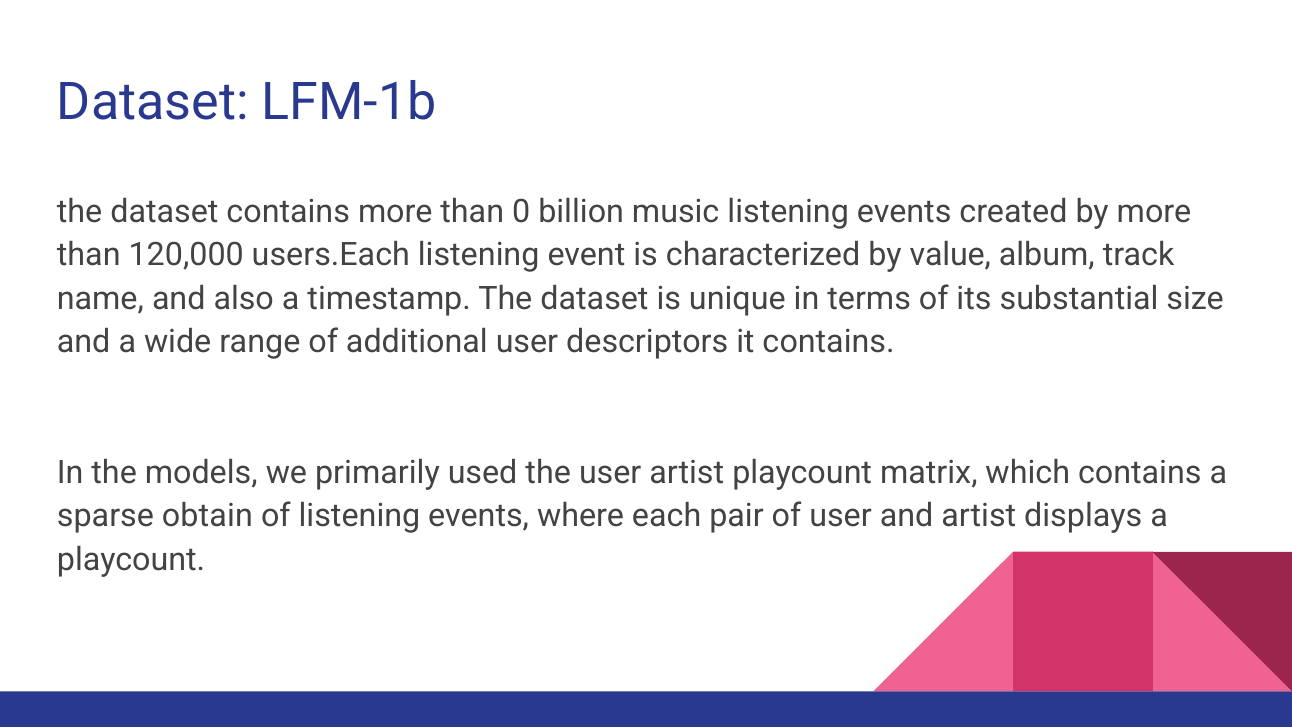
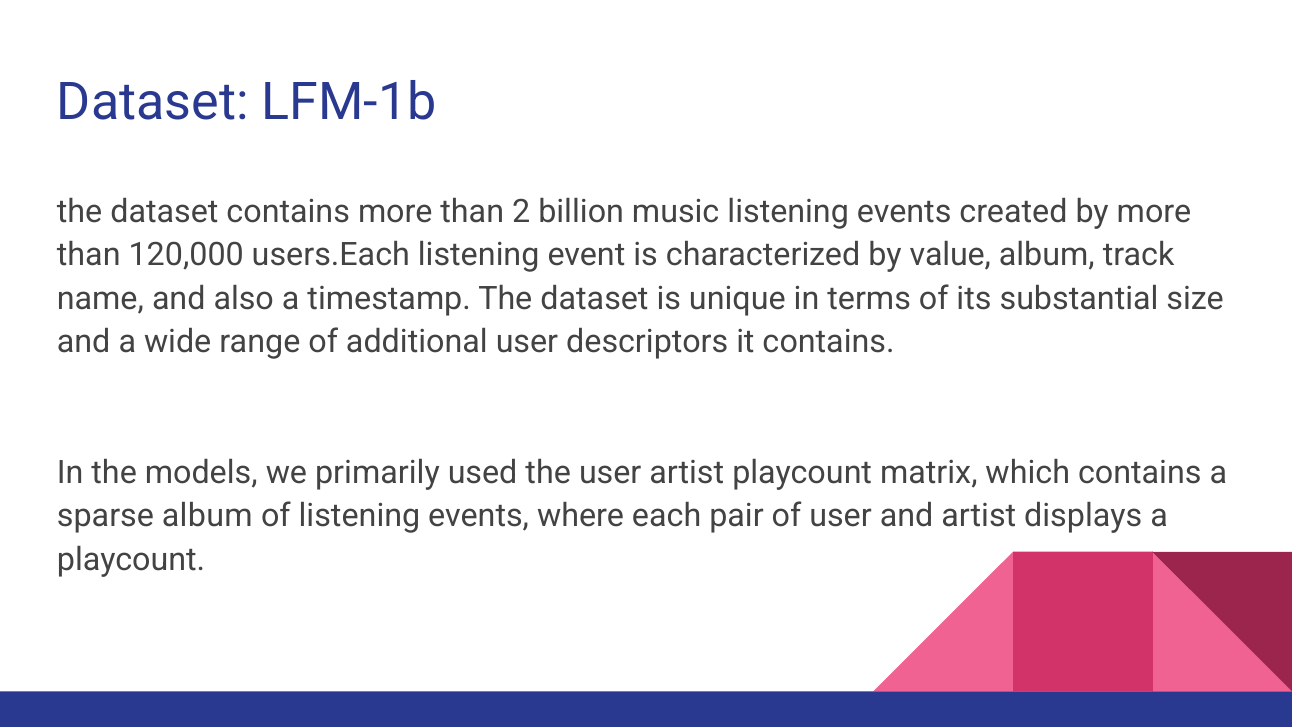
0: 0 -> 2
sparse obtain: obtain -> album
